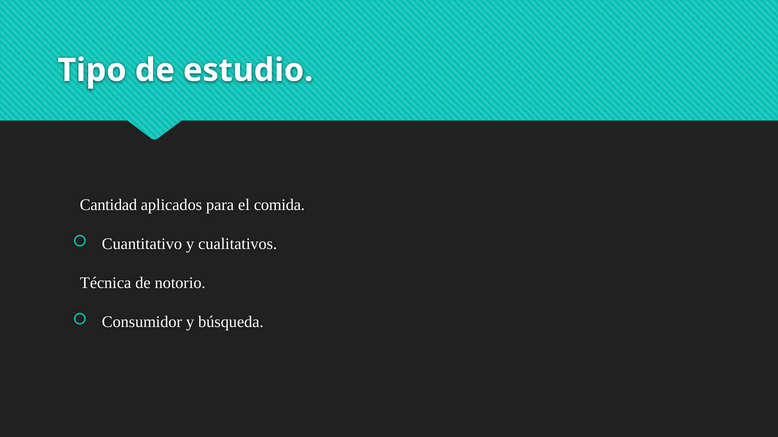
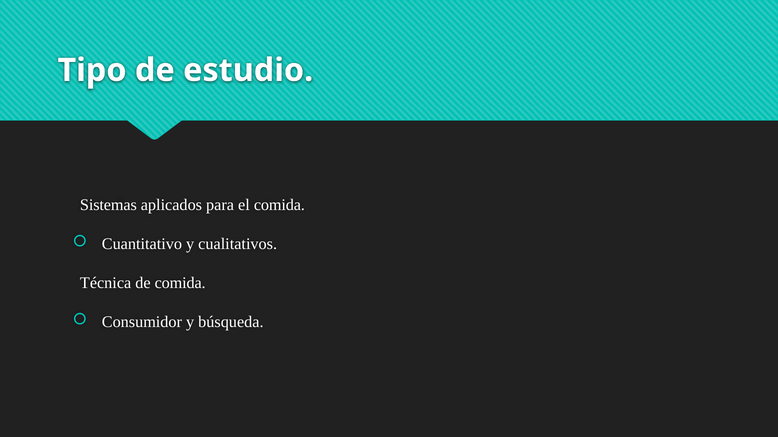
Cantidad: Cantidad -> Sistemas
de notorio: notorio -> comida
